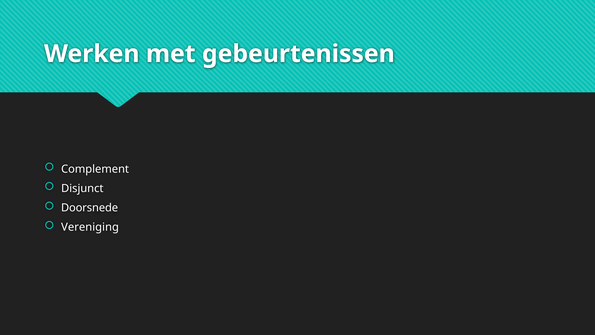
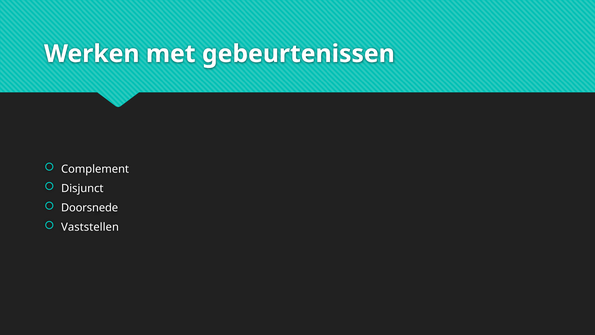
Vereniging: Vereniging -> Vaststellen
